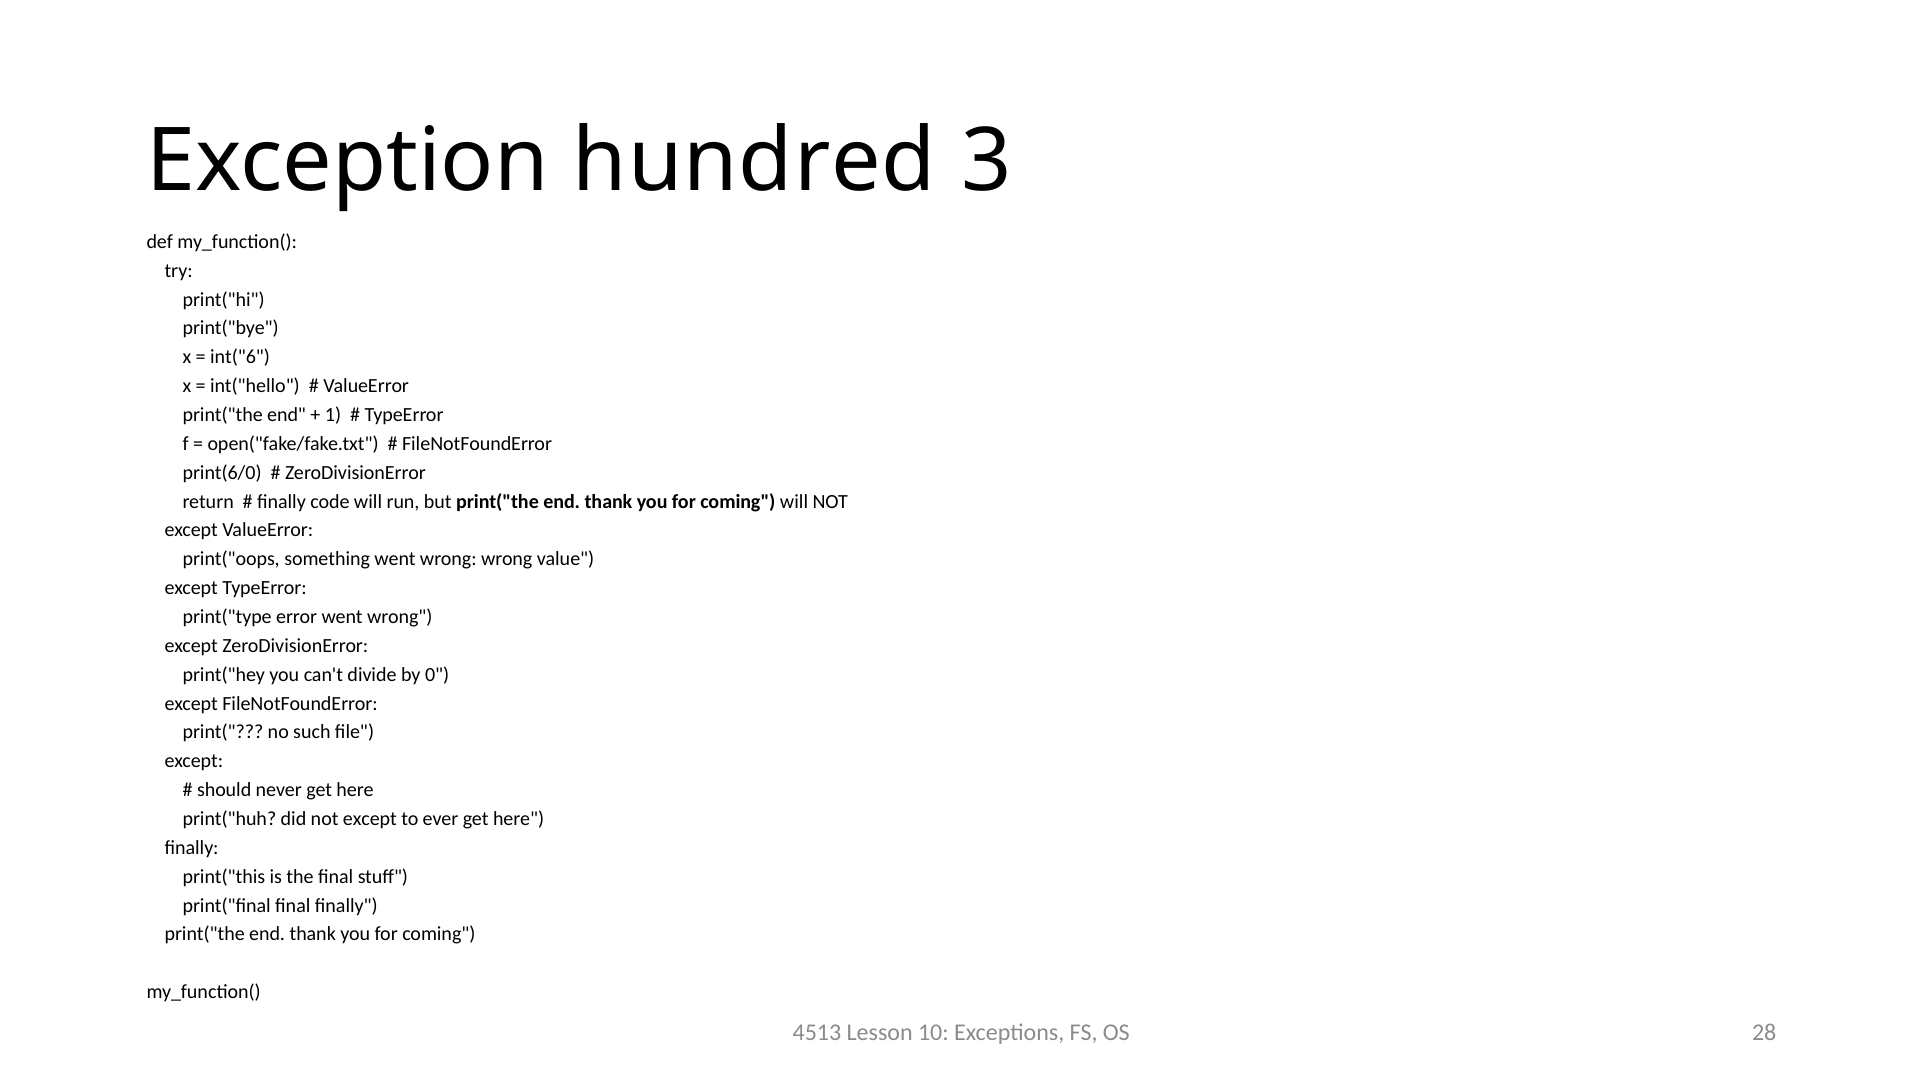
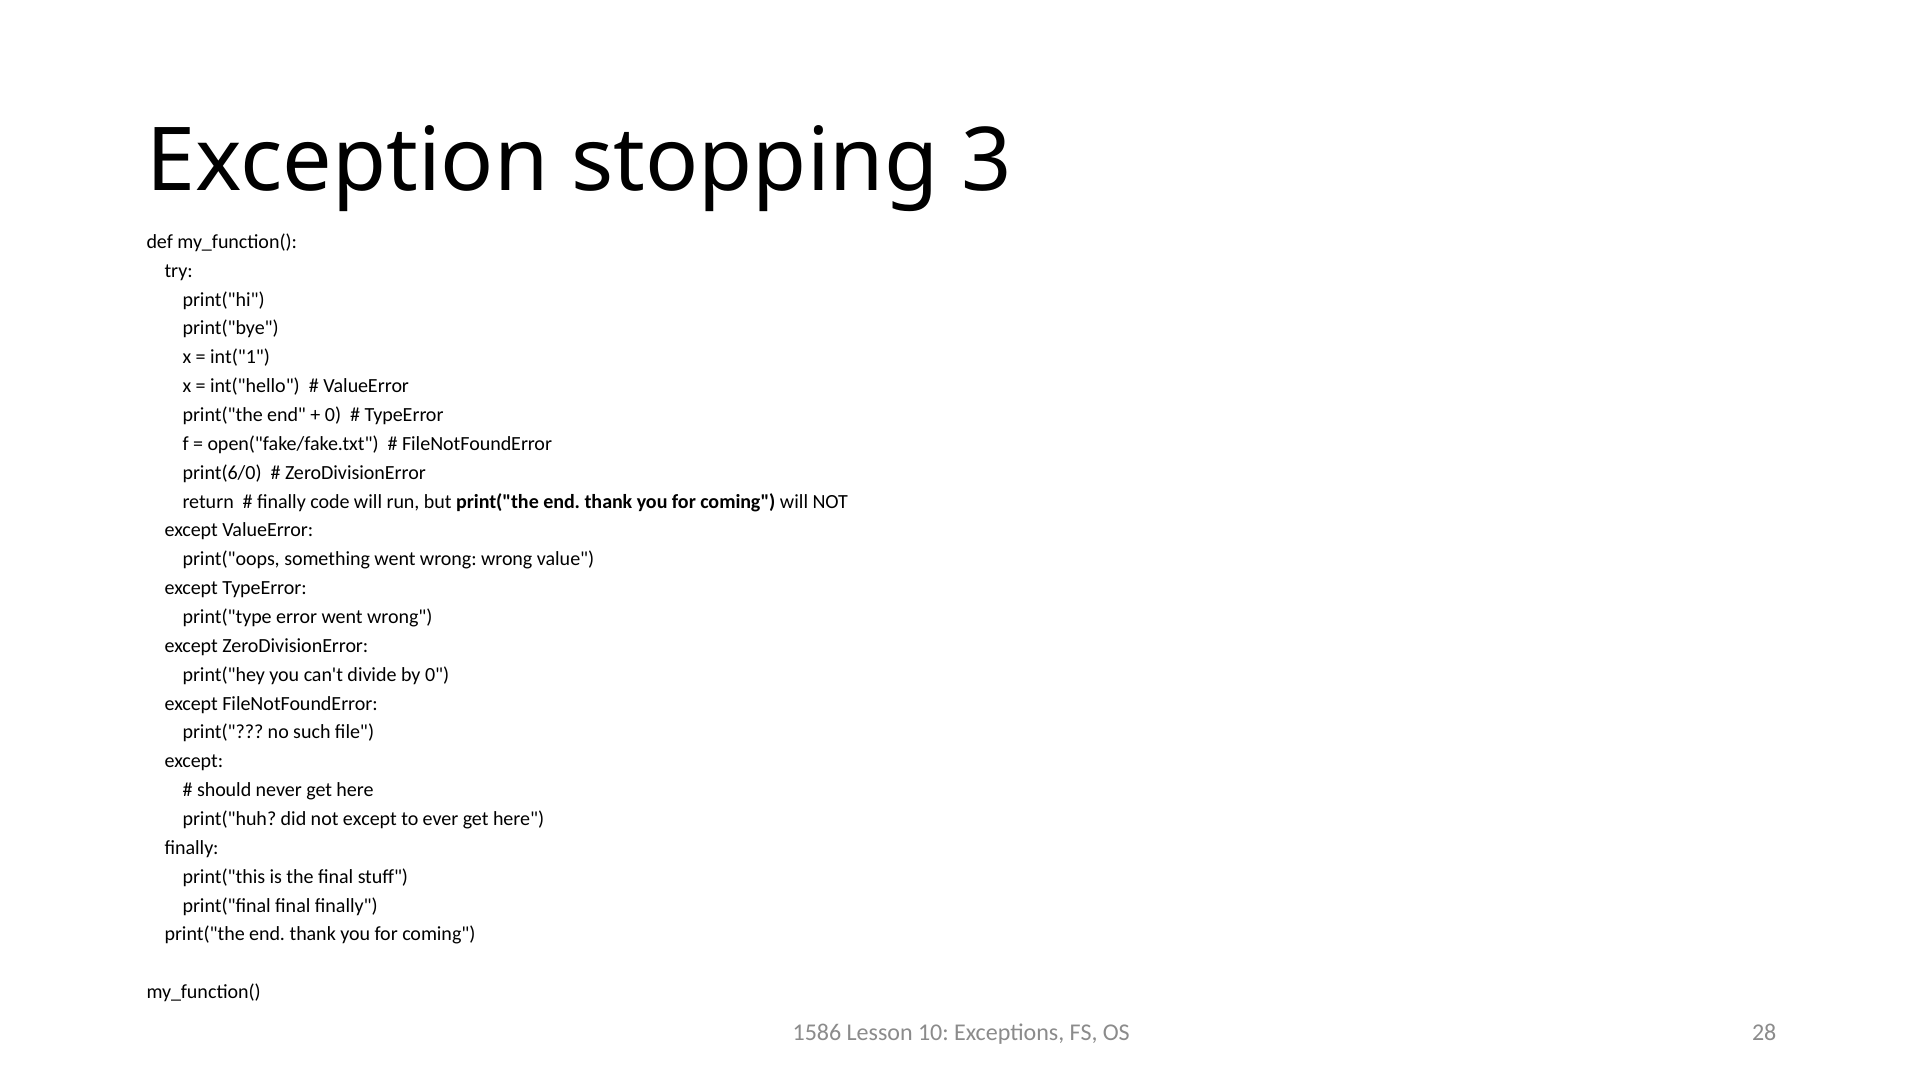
hundred: hundred -> stopping
int("6: int("6 -> int("1
1 at (333, 415): 1 -> 0
4513: 4513 -> 1586
